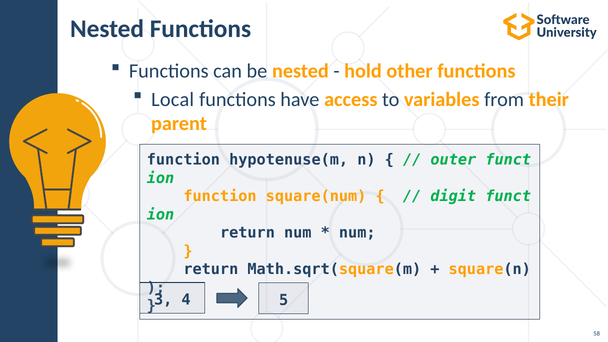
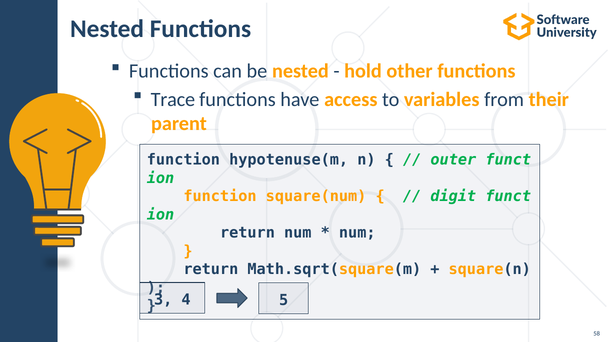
Local: Local -> Trace
